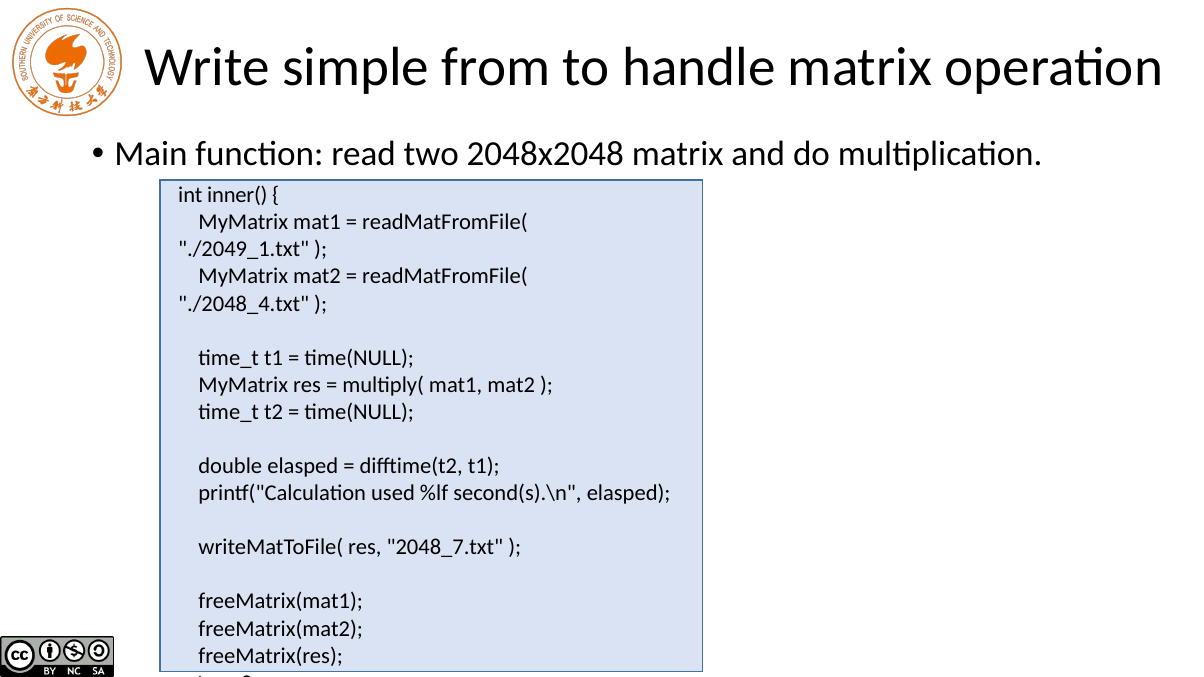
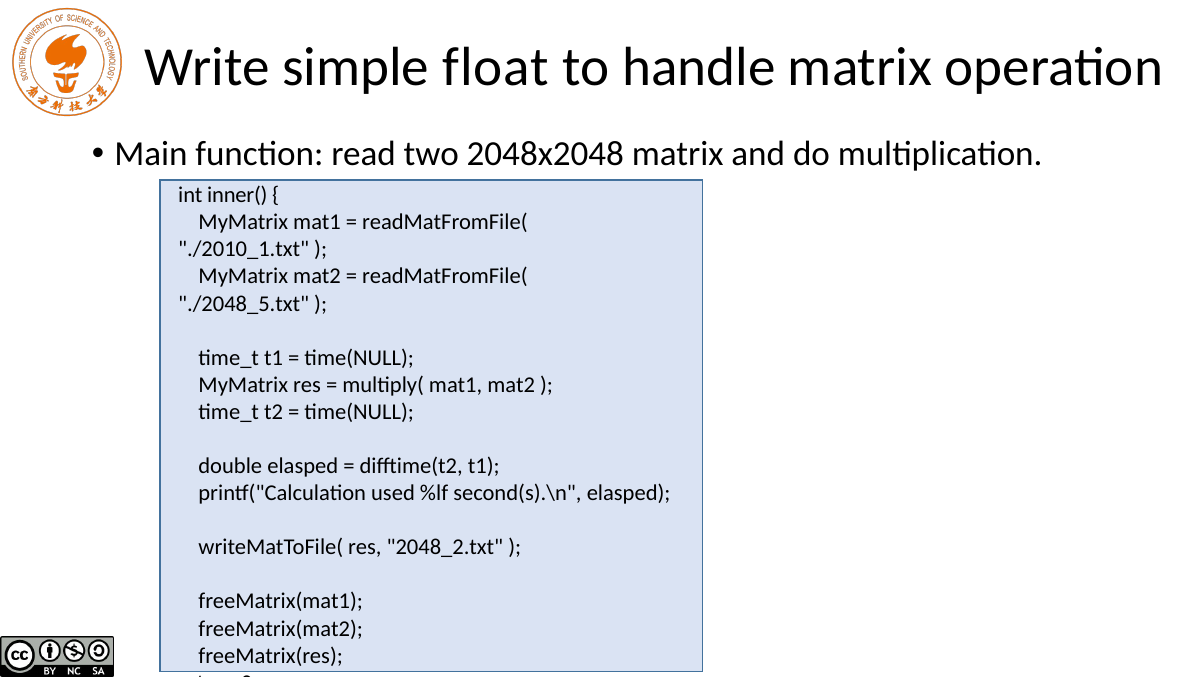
from: from -> float
./2049_1.txt: ./2049_1.txt -> ./2010_1.txt
./2048_4.txt: ./2048_4.txt -> ./2048_5.txt
2048_7.txt: 2048_7.txt -> 2048_2.txt
